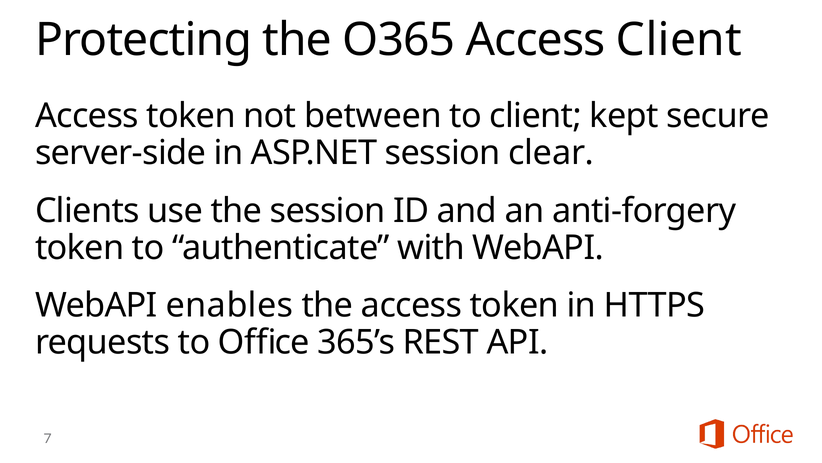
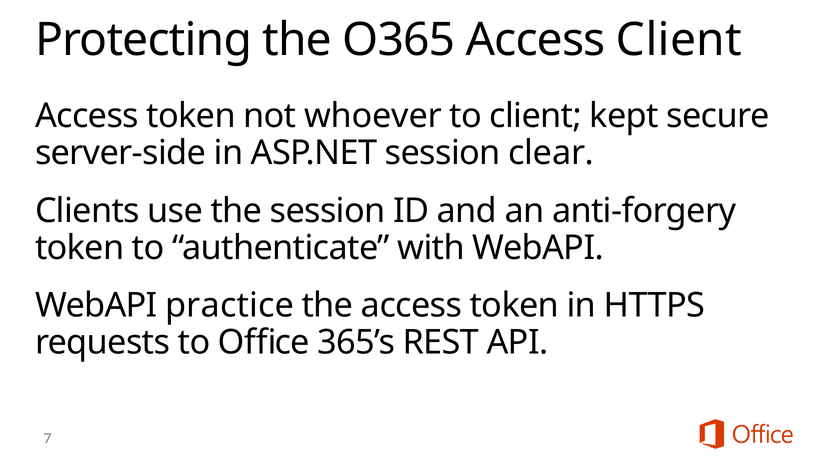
between: between -> whoever
enables: enables -> practice
